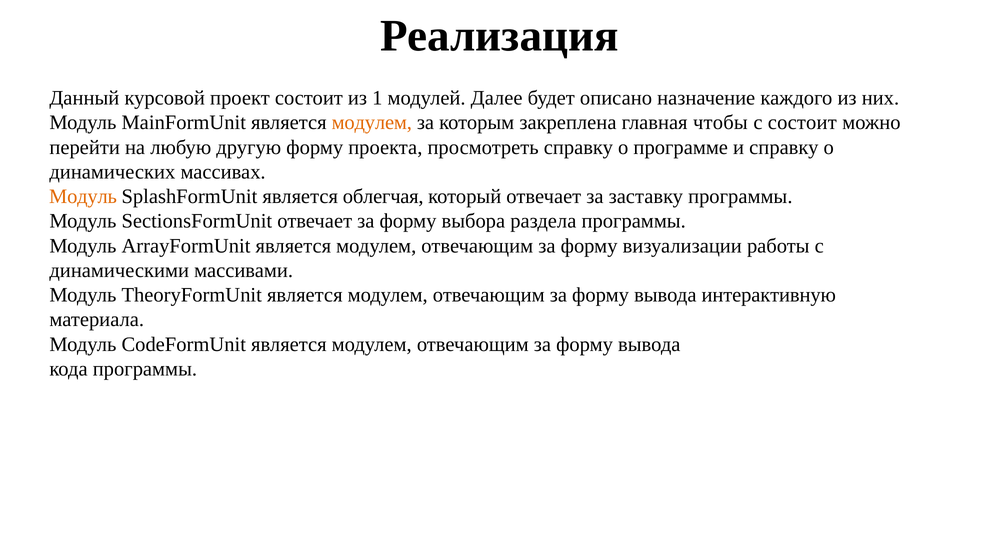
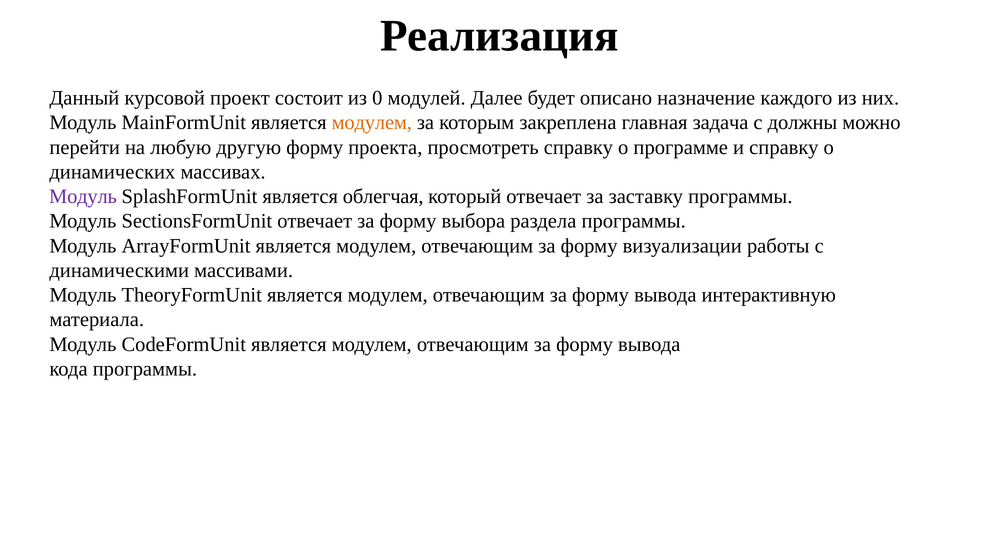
1: 1 -> 0
чтобы: чтобы -> задача
с состоит: состоит -> должны
Модуль at (83, 197) colour: orange -> purple
